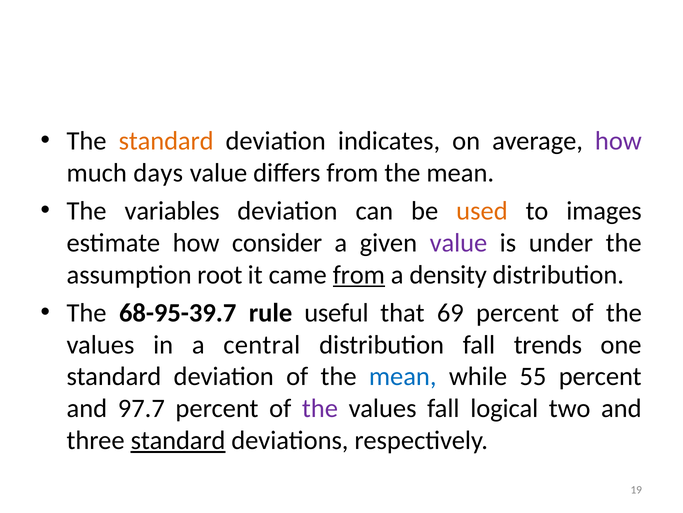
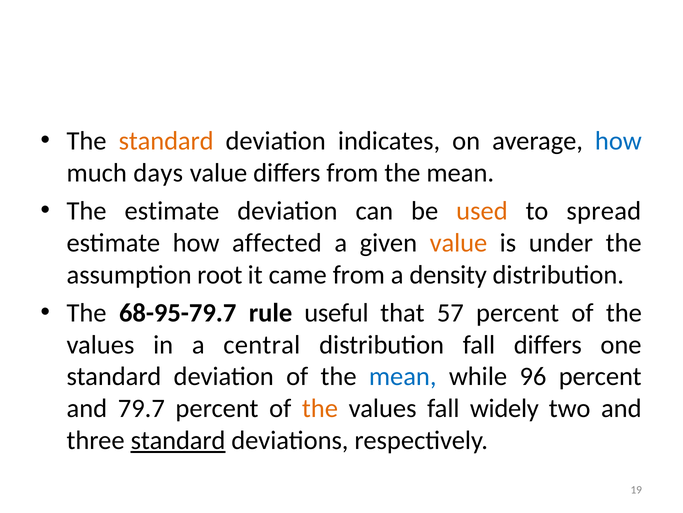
how at (618, 141) colour: purple -> blue
The variables: variables -> estimate
images: images -> spread
consider: consider -> affected
value at (458, 242) colour: purple -> orange
from at (359, 274) underline: present -> none
68-95-39.7: 68-95-39.7 -> 68-95-79.7
69: 69 -> 57
fall trends: trends -> differs
55: 55 -> 96
97.7: 97.7 -> 79.7
the at (320, 408) colour: purple -> orange
logical: logical -> widely
